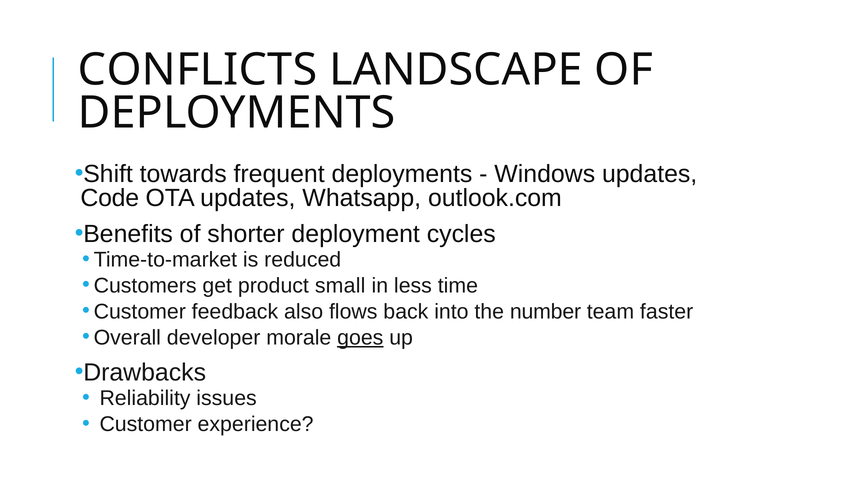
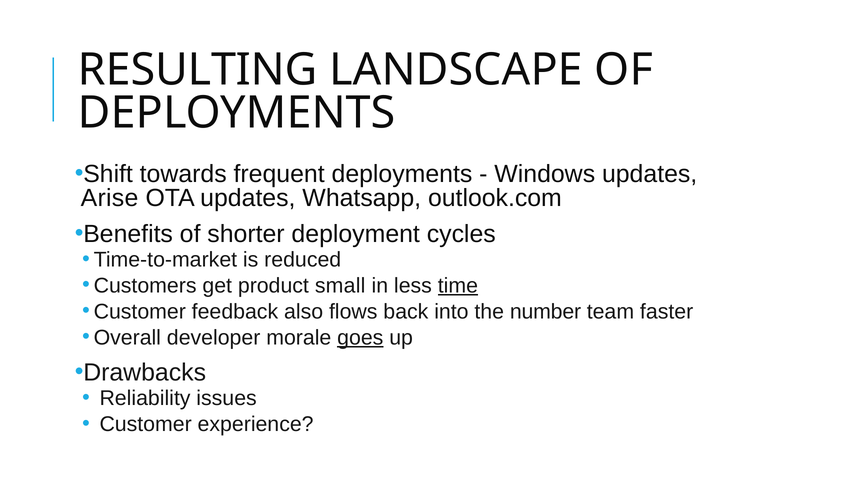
CONFLICTS: CONFLICTS -> RESULTING
Code: Code -> Arise
time underline: none -> present
